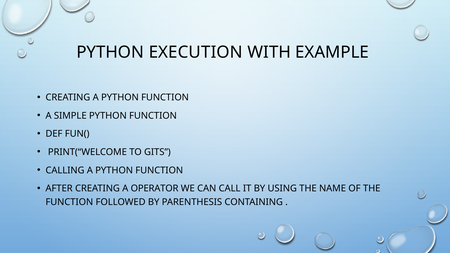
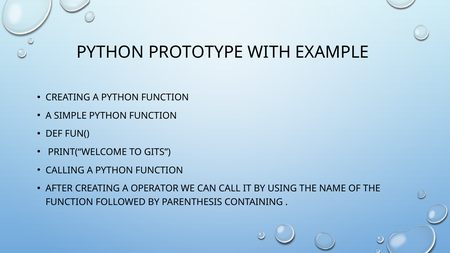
EXECUTION: EXECUTION -> PROTOTYPE
